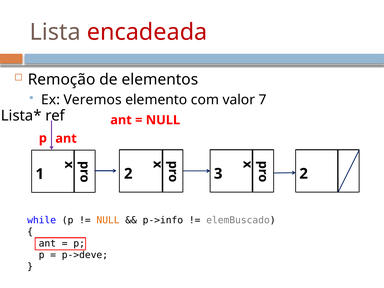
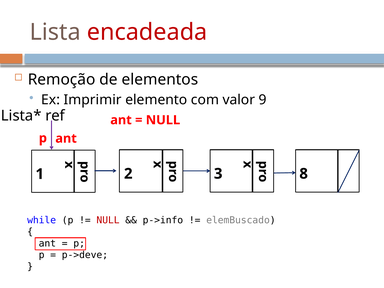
Veremos: Veremos -> Imprimir
7: 7 -> 9
3 2: 2 -> 8
NULL at (108, 220) colour: orange -> red
